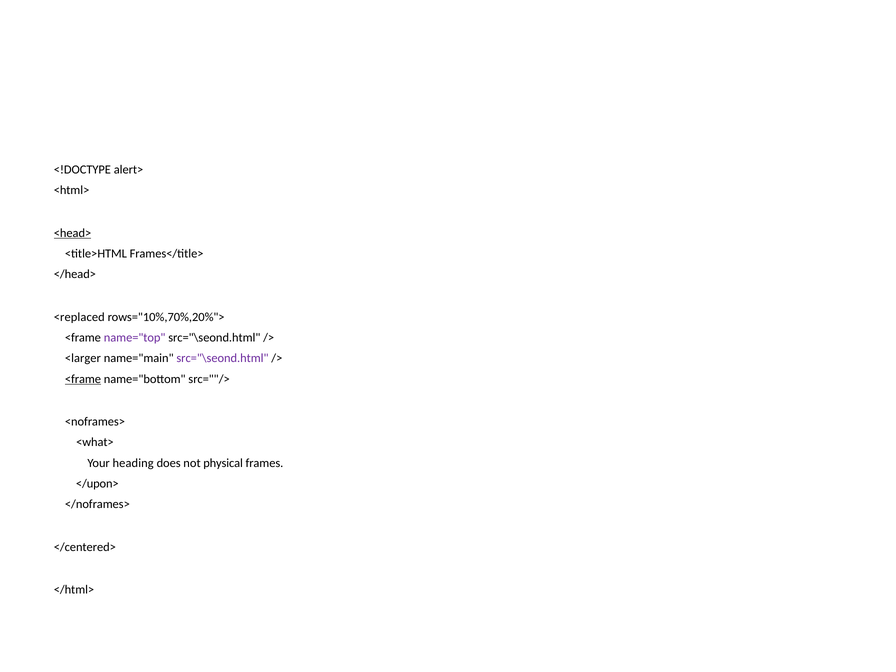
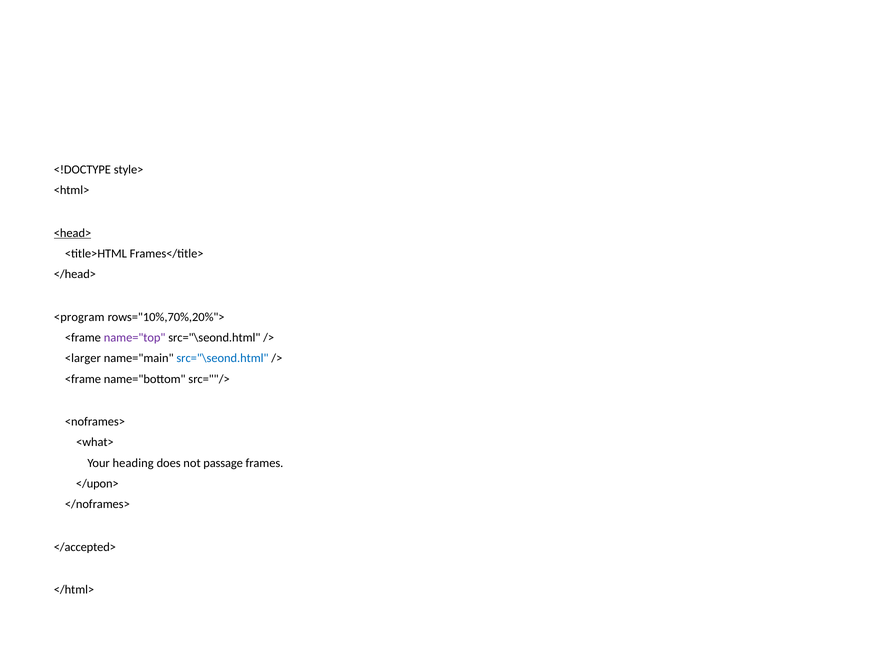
alert>: alert> -> style>
<replaced: <replaced -> <program
src="\seond.html at (222, 358) colour: purple -> blue
<frame at (83, 379) underline: present -> none
physical: physical -> passage
</centered>: </centered> -> </accepted>
